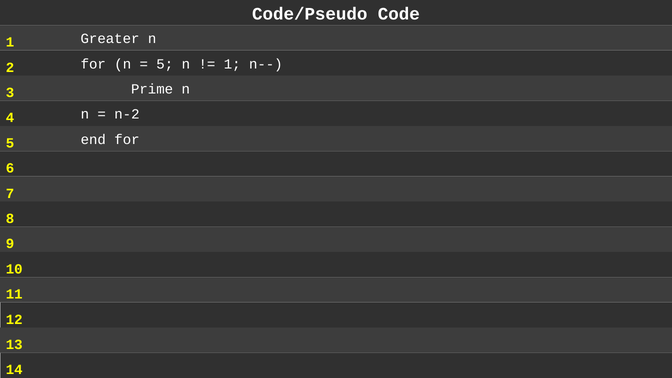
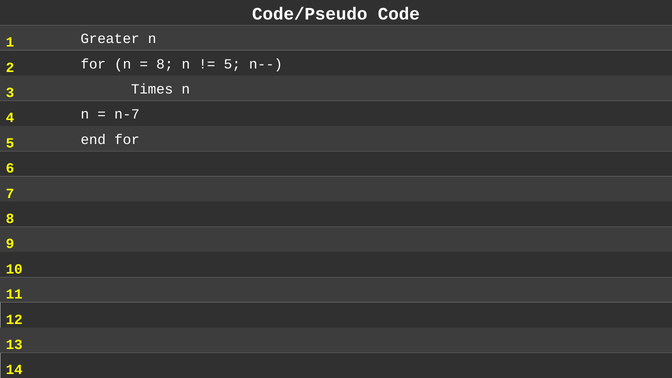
5 at (165, 64): 5 -> 8
1 at (232, 64): 1 -> 5
Prime: Prime -> Times
n-2: n-2 -> n-7
